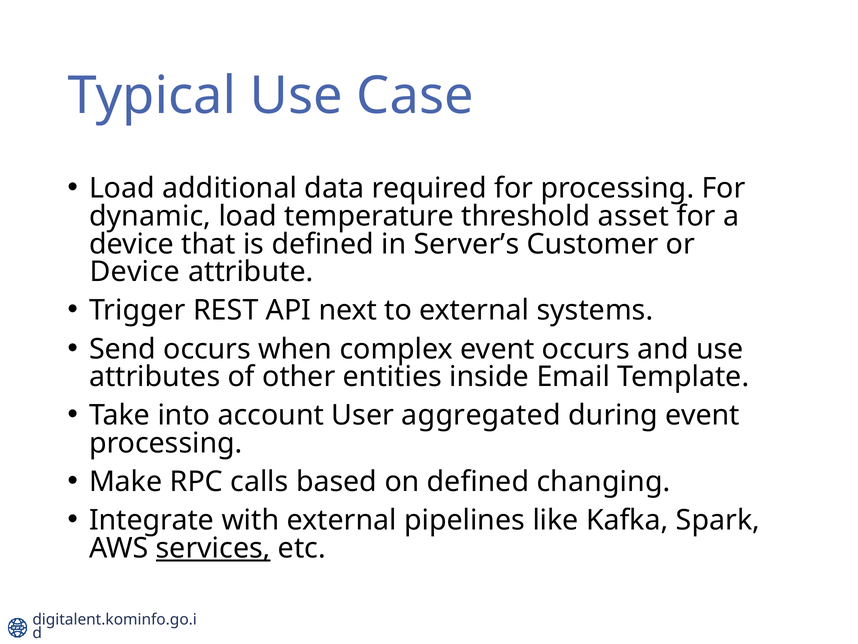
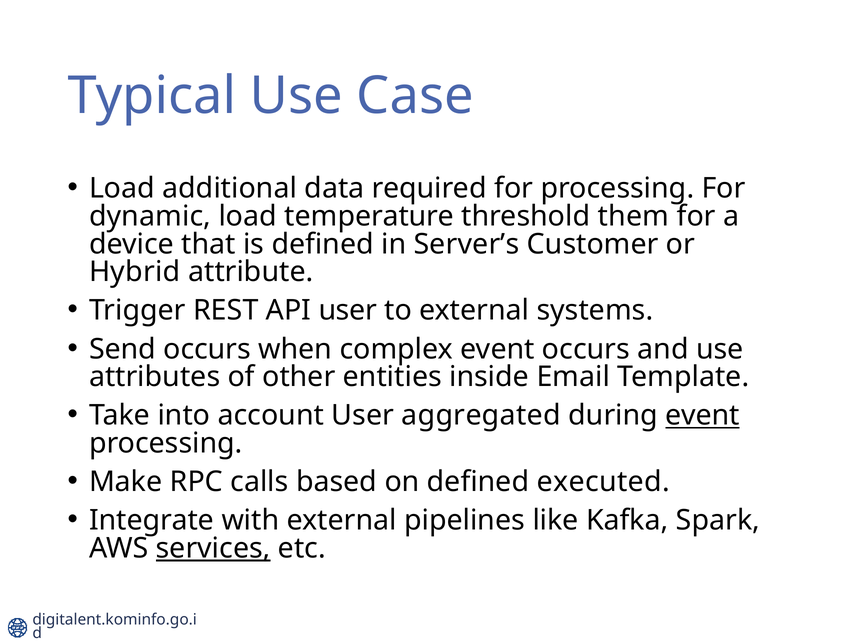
asset: asset -> them
Device at (135, 272): Device -> Hybrid
API next: next -> user
event at (703, 415) underline: none -> present
changing: changing -> executed
